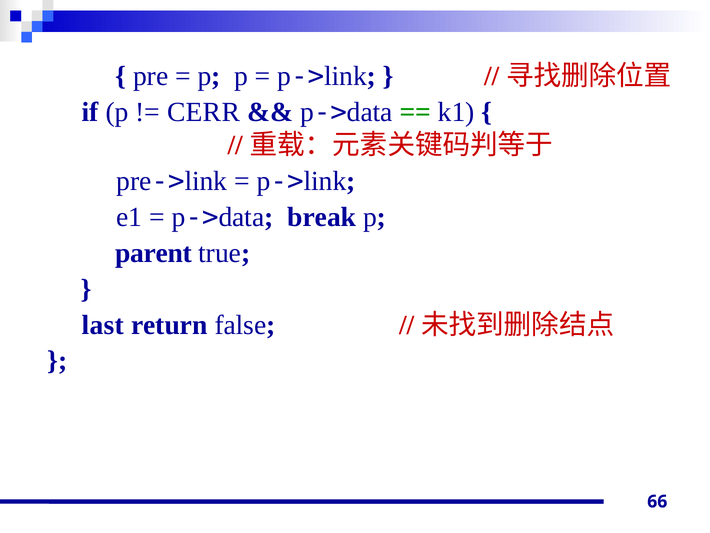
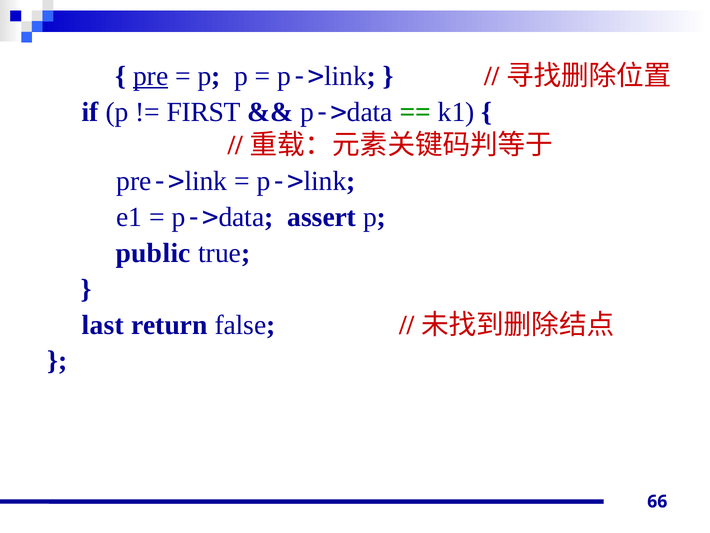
pre underline: none -> present
CERR: CERR -> FIRST
break: break -> assert
parent: parent -> public
